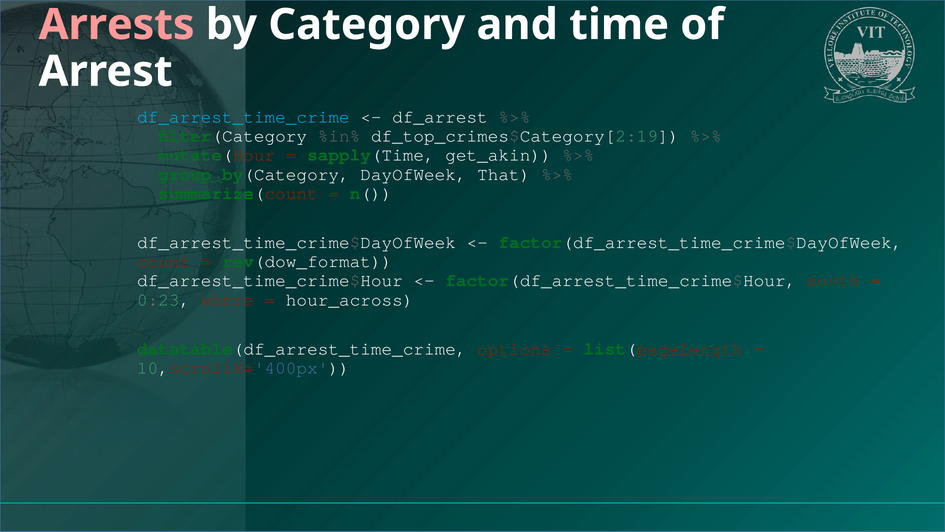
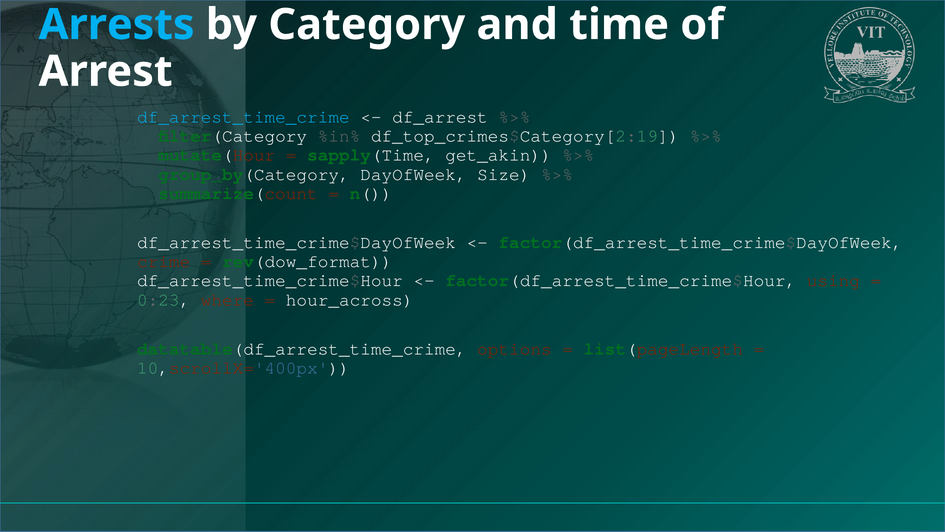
Arrests colour: pink -> light blue
That: That -> Size
count: count -> crime
month: month -> using
